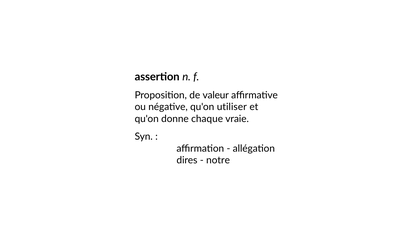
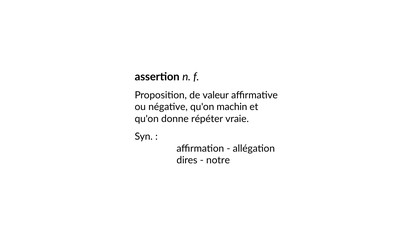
utiliser: utiliser -> machin
chaque: chaque -> répéter
